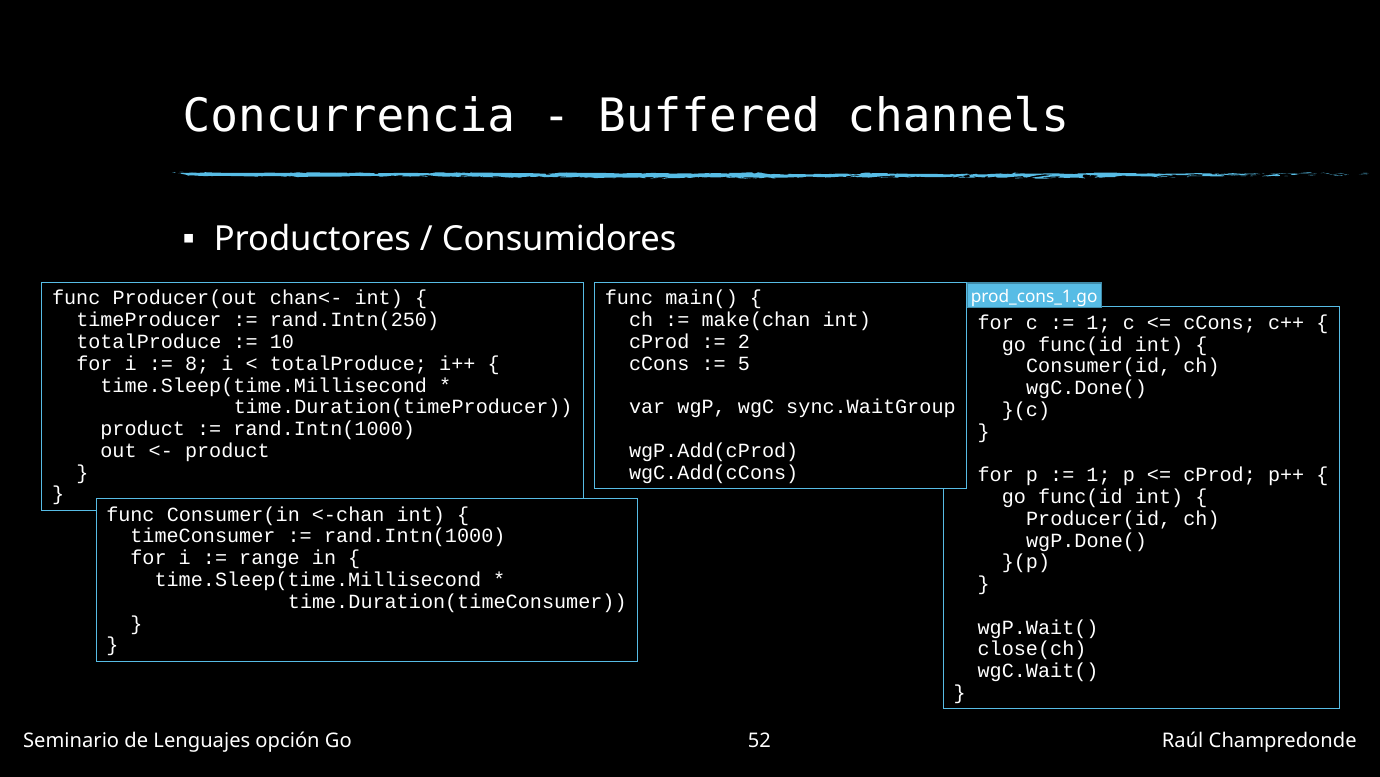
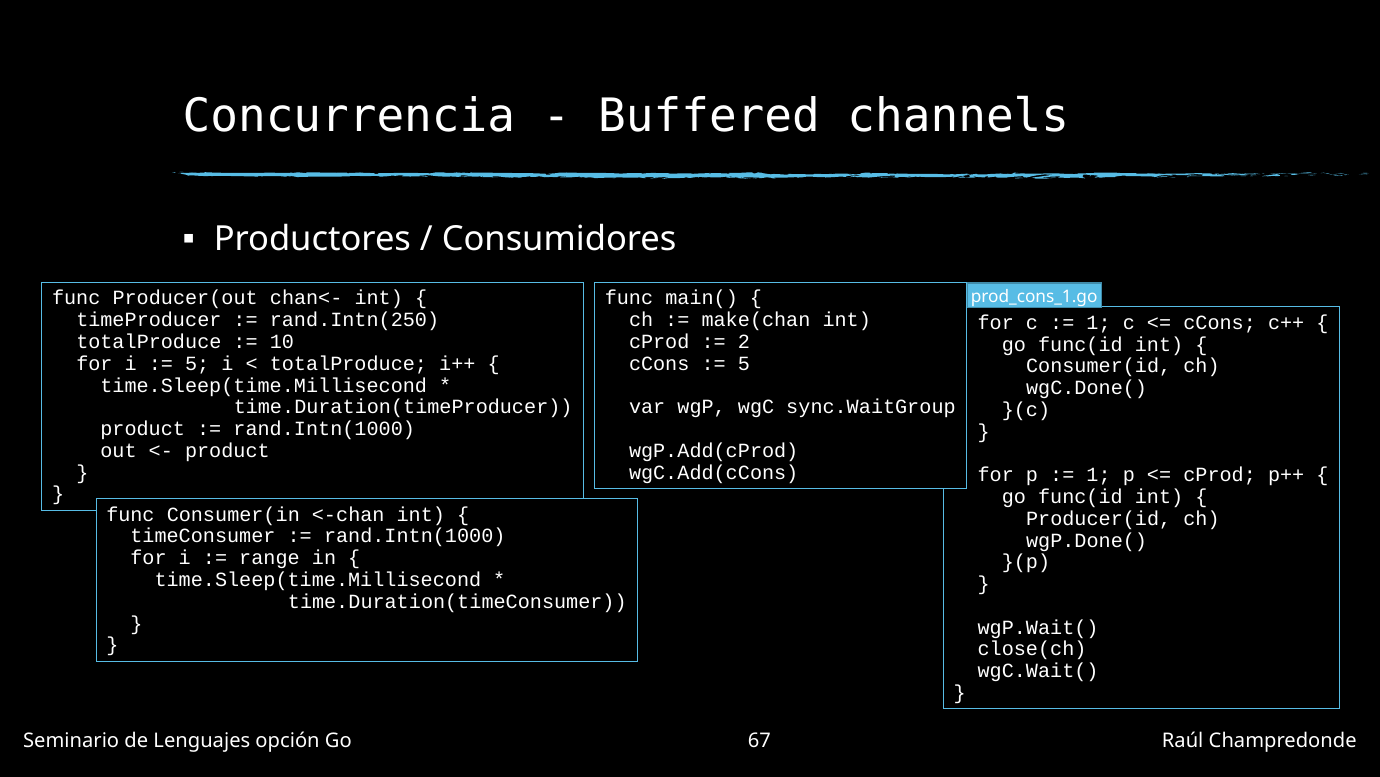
8 at (197, 363): 8 -> 5
52: 52 -> 67
